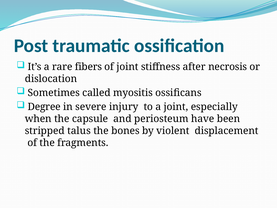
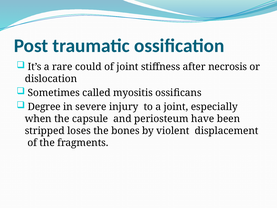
fibers: fibers -> could
talus: talus -> loses
